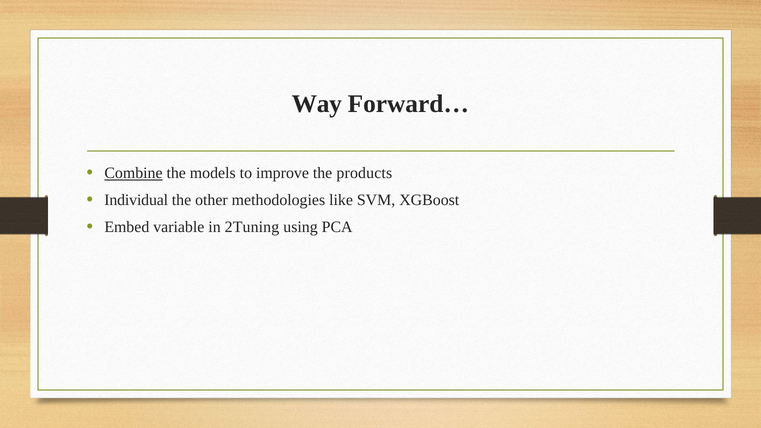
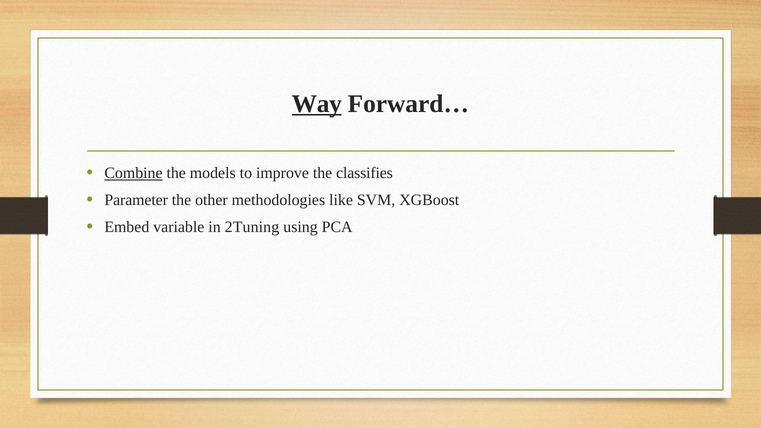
Way underline: none -> present
products: products -> classifies
Individual: Individual -> Parameter
